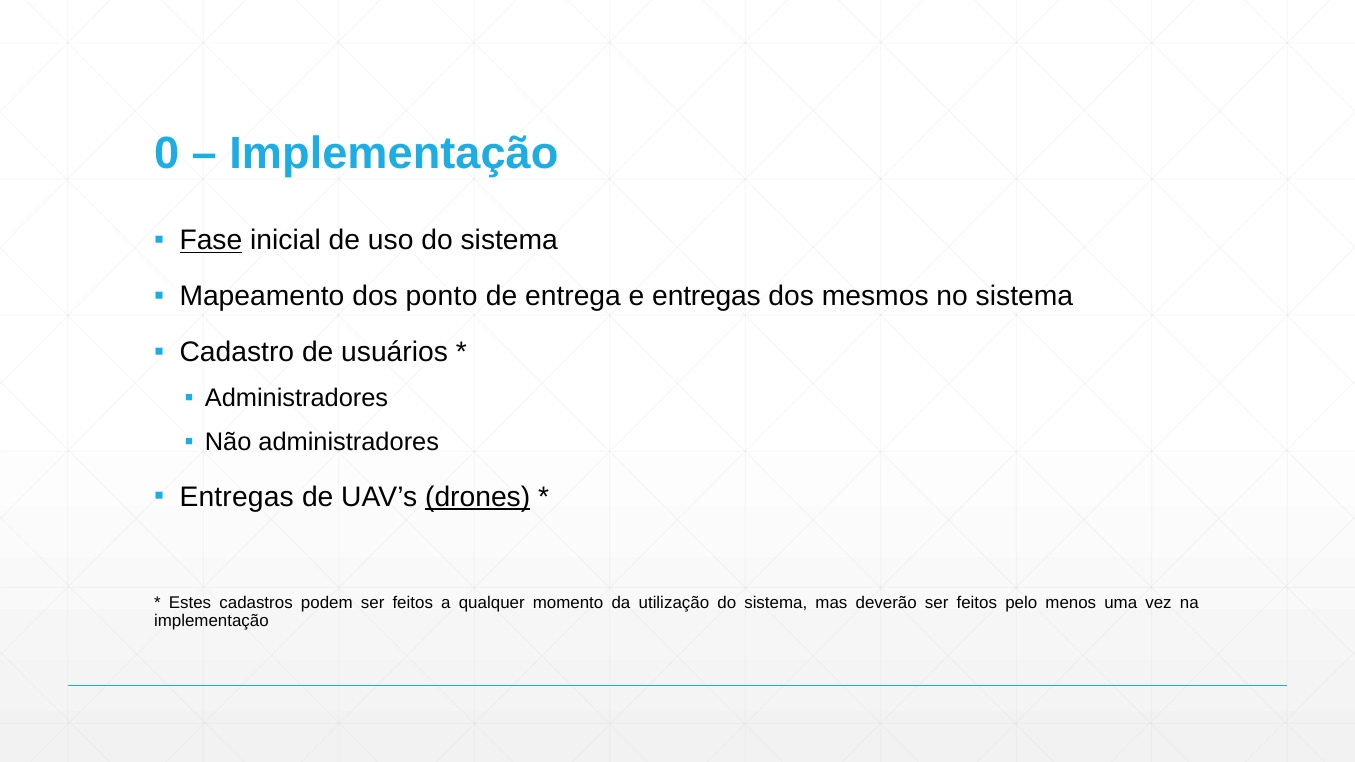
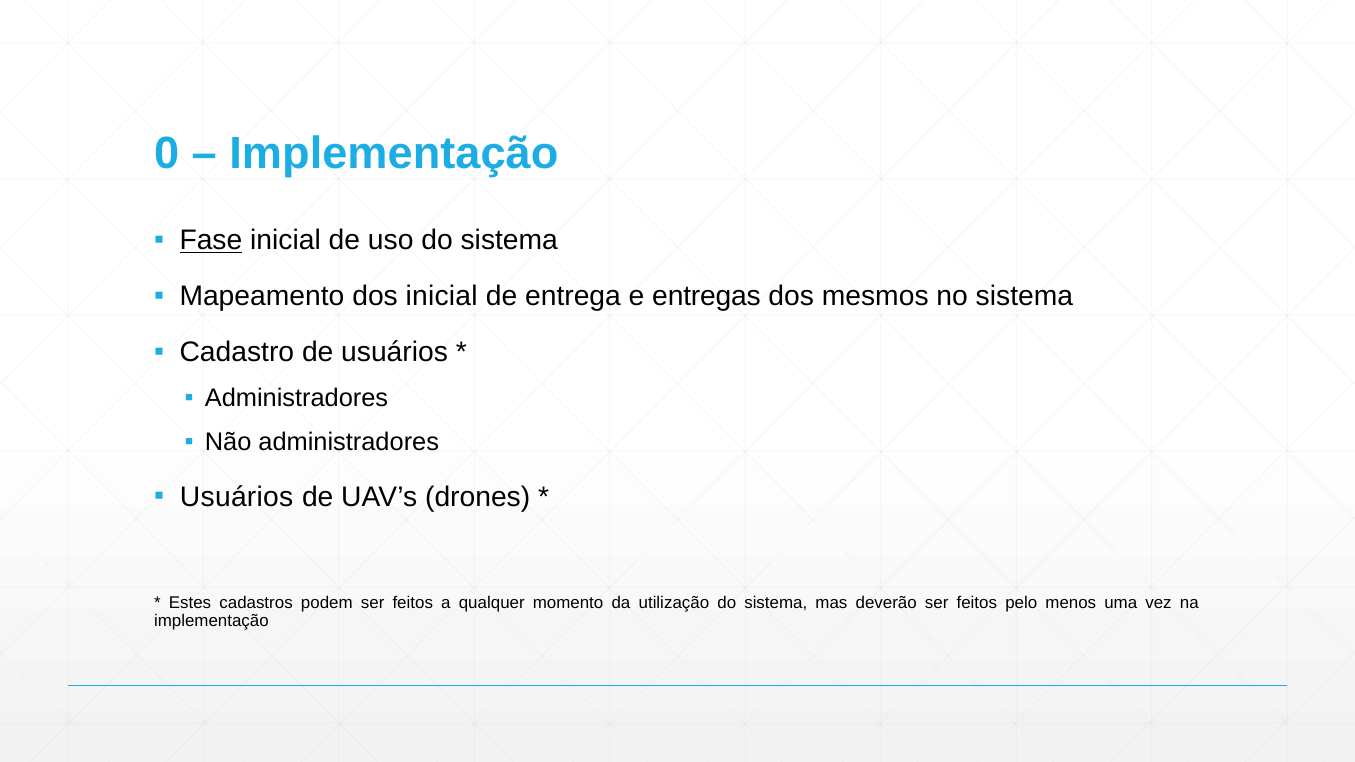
dos ponto: ponto -> inicial
Entregas at (237, 497): Entregas -> Usuários
drones underline: present -> none
